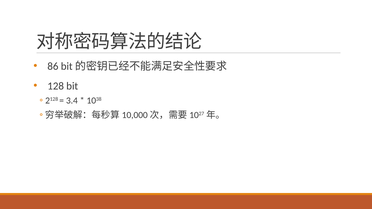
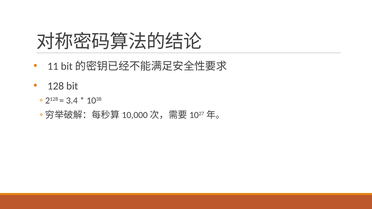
86: 86 -> 11
